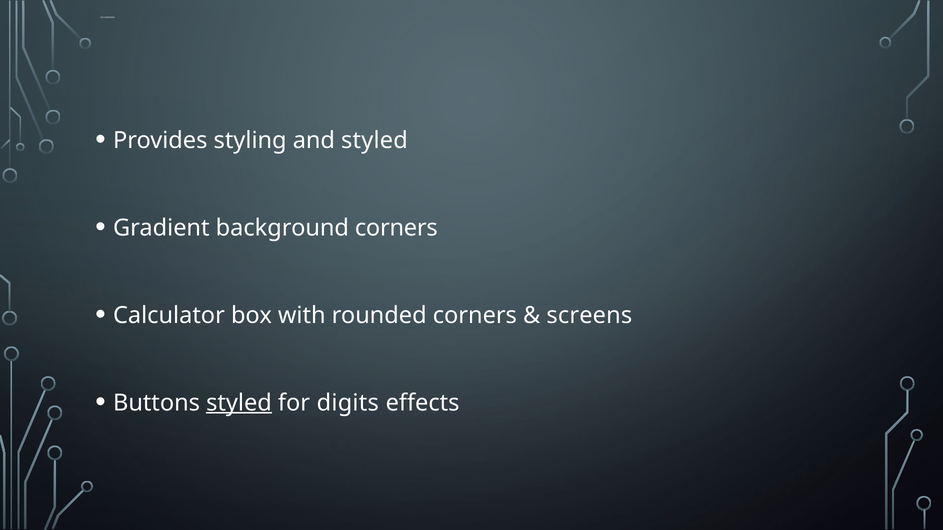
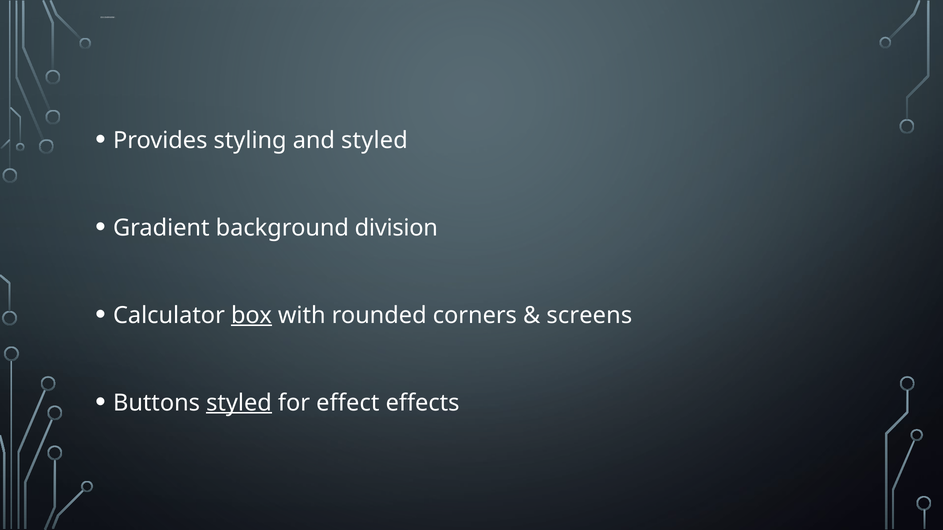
background corners: corners -> division
box underline: none -> present
digits: digits -> effect
